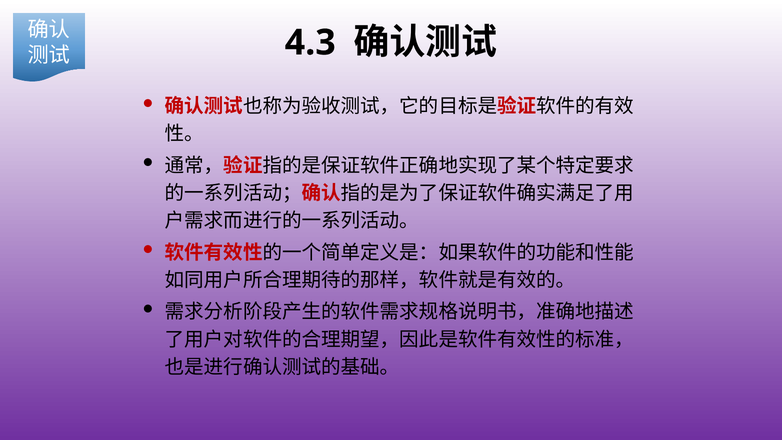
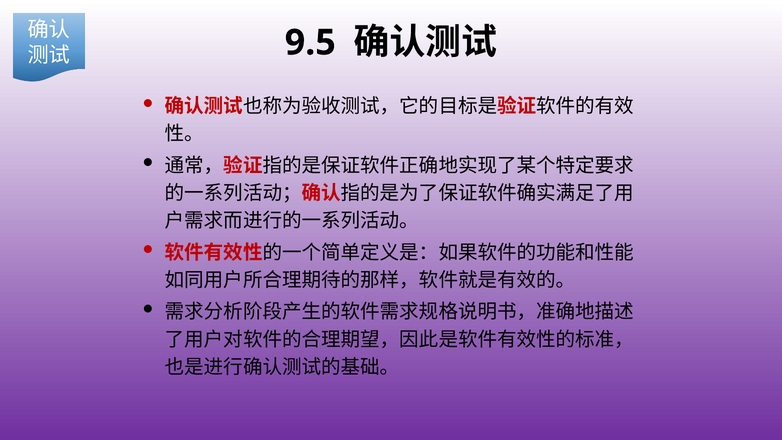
4.3: 4.3 -> 9.5
